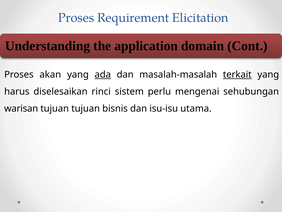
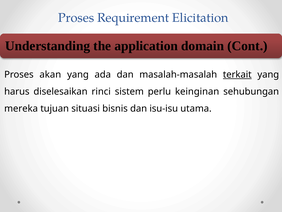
ada underline: present -> none
mengenai: mengenai -> keinginan
warisan: warisan -> mereka
tujuan tujuan: tujuan -> situasi
